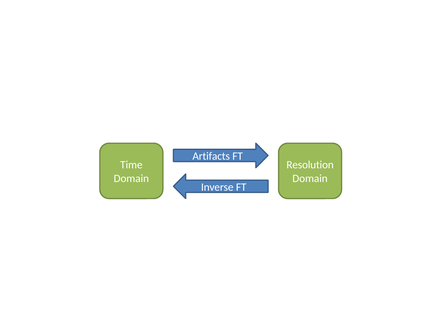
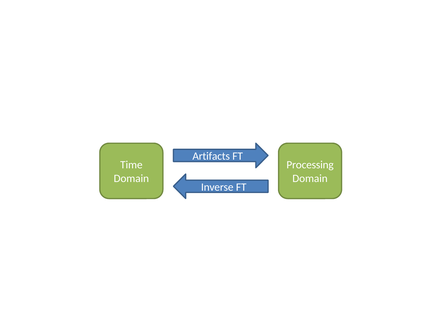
Resolution: Resolution -> Processing
